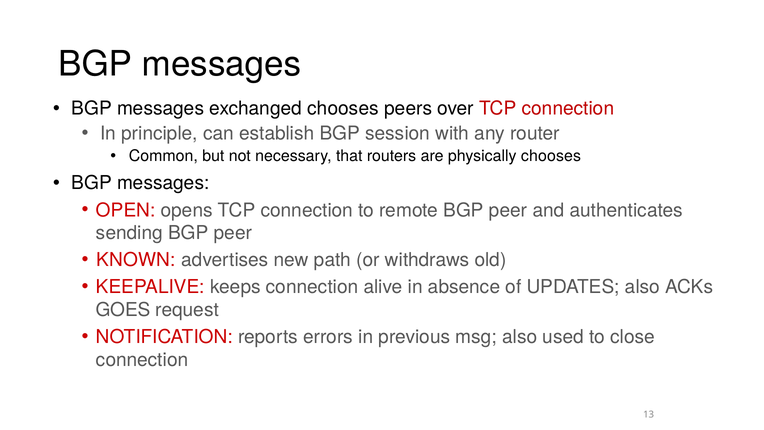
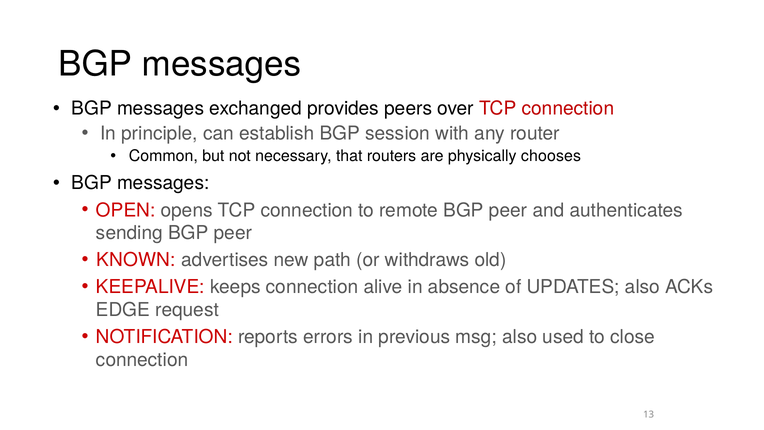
exchanged chooses: chooses -> provides
GOES: GOES -> EDGE
